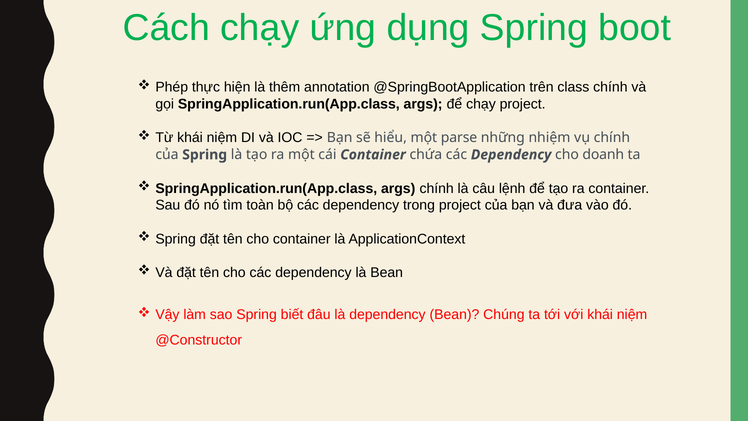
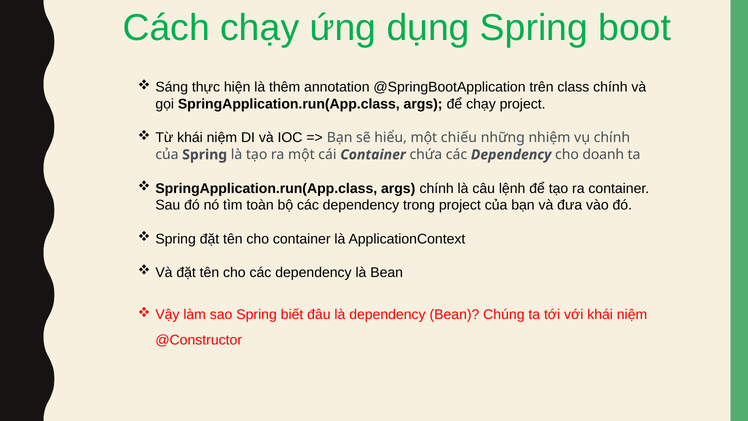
Phép: Phép -> Sáng
parse: parse -> chiếu
